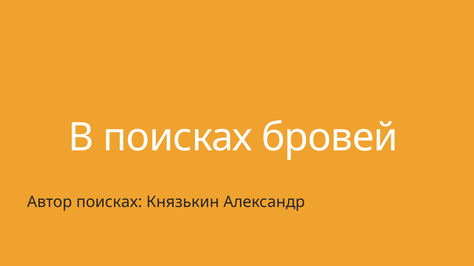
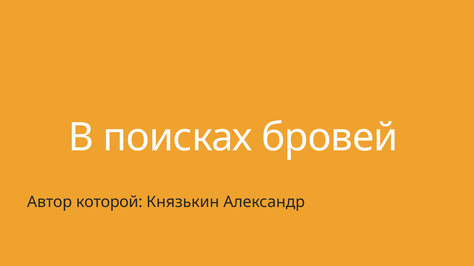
Автор поисках: поисках -> которой
